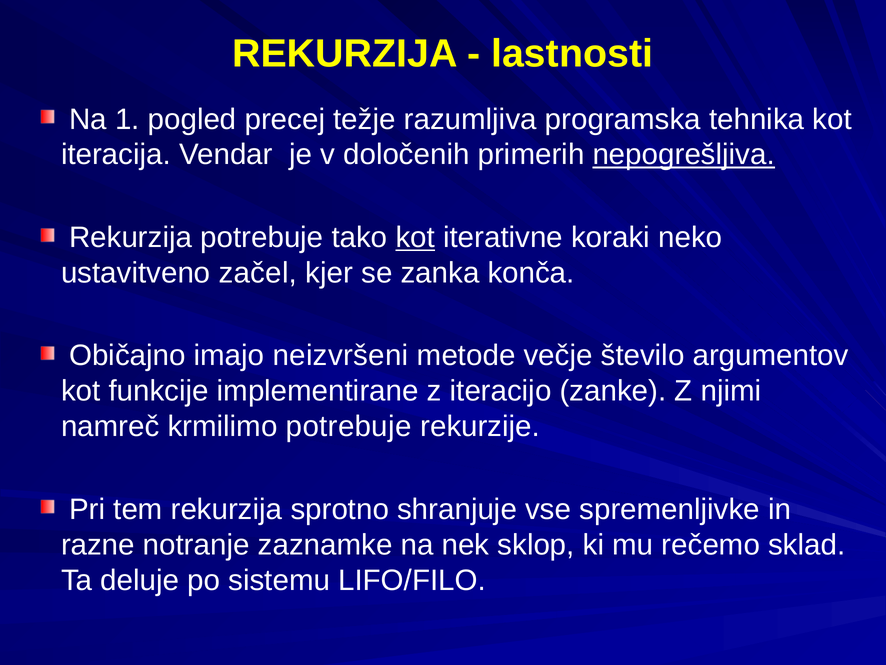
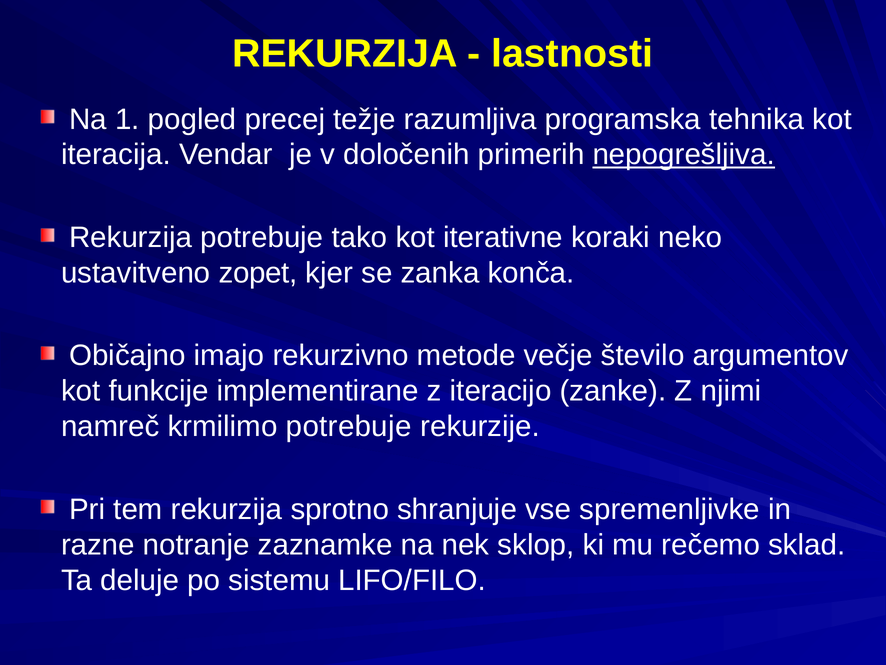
kot at (415, 237) underline: present -> none
začel: začel -> zopet
neizvršeni: neizvršeni -> rekurzivno
